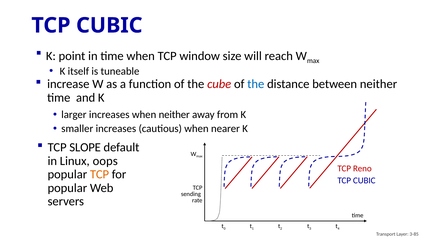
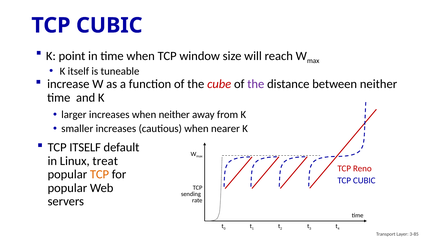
the at (256, 84) colour: blue -> purple
TCP SLOPE: SLOPE -> ITSELF
oops: oops -> treat
